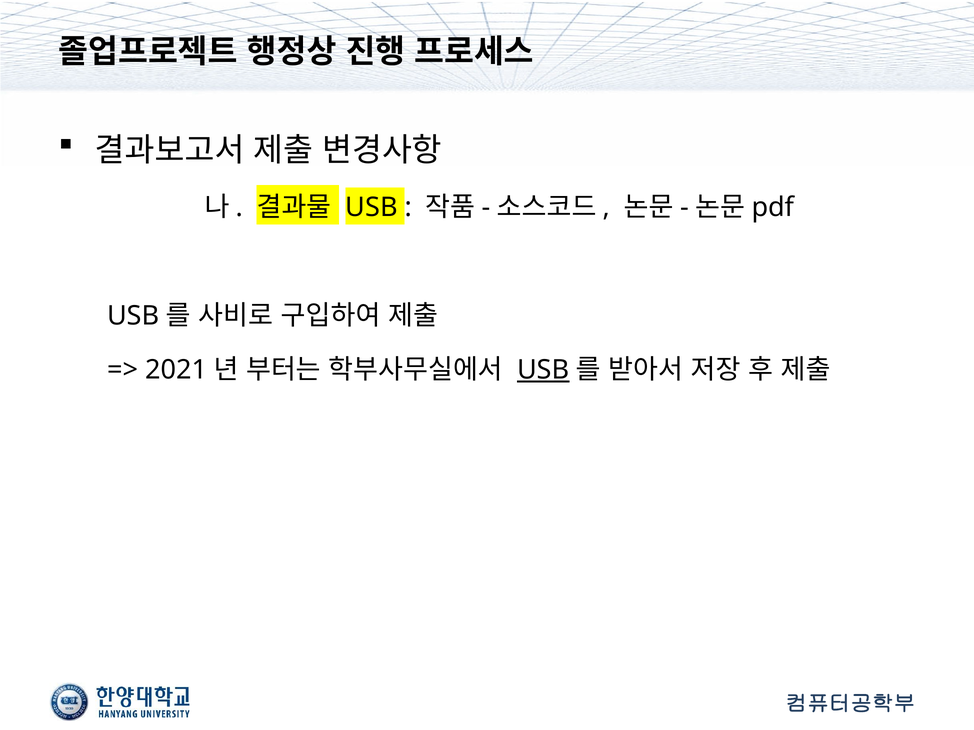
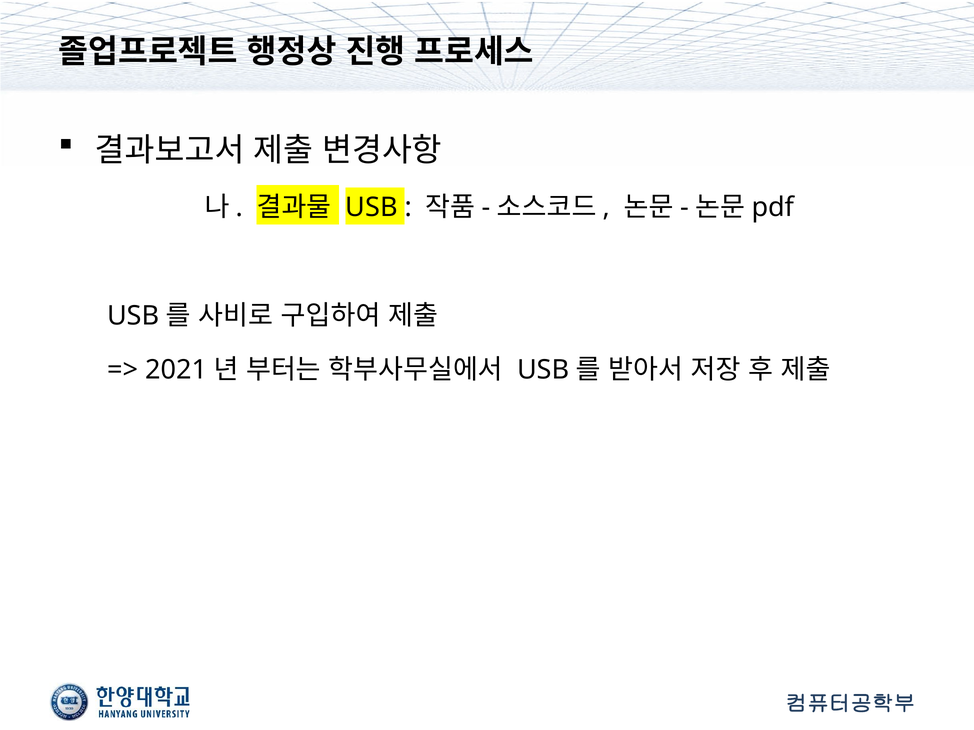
USB at (543, 370) underline: present -> none
